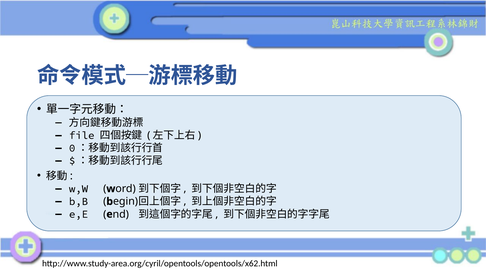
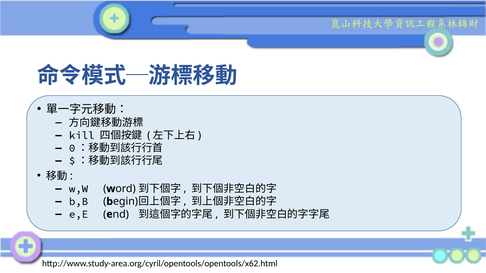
file: file -> kill
